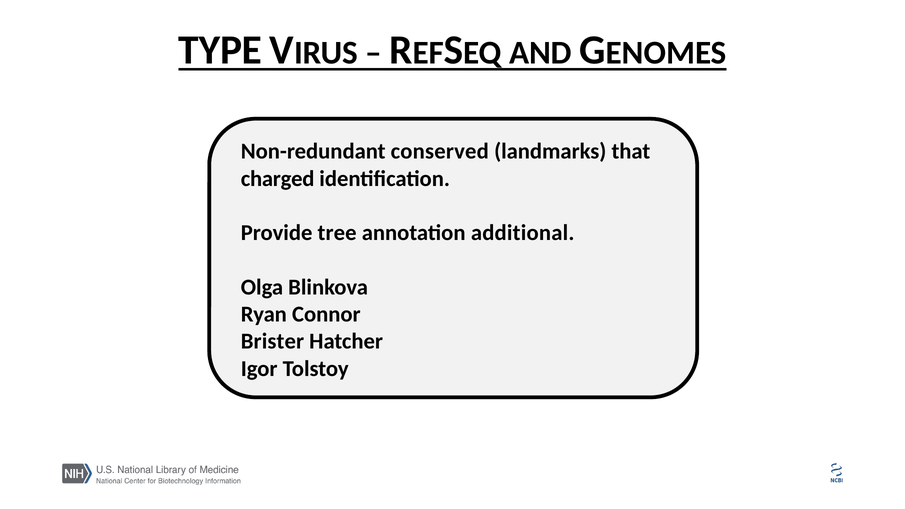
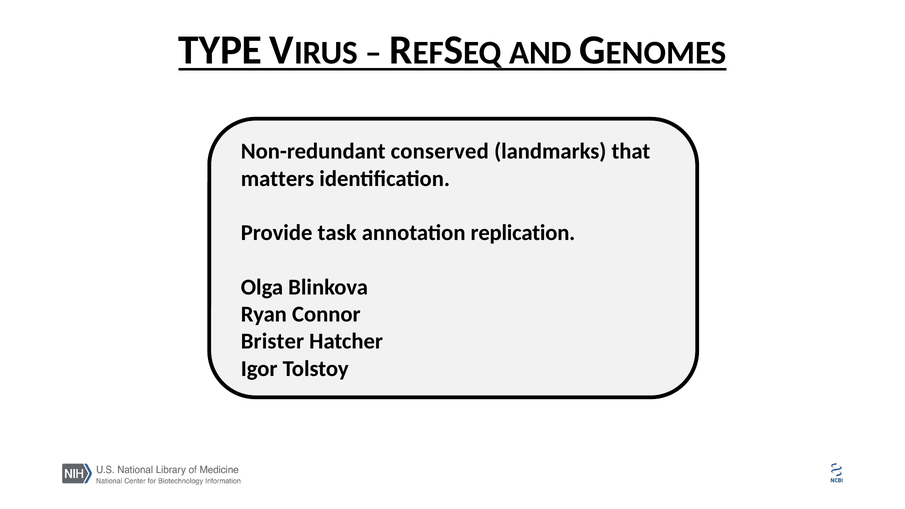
charged: charged -> matters
tree: tree -> task
additional: additional -> replication
